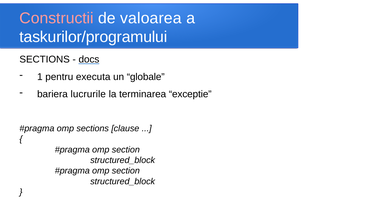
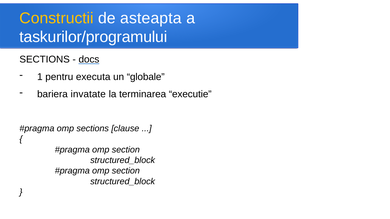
Constructii colour: pink -> yellow
valoarea: valoarea -> asteapta
lucrurile: lucrurile -> invatate
exceptie: exceptie -> executie
